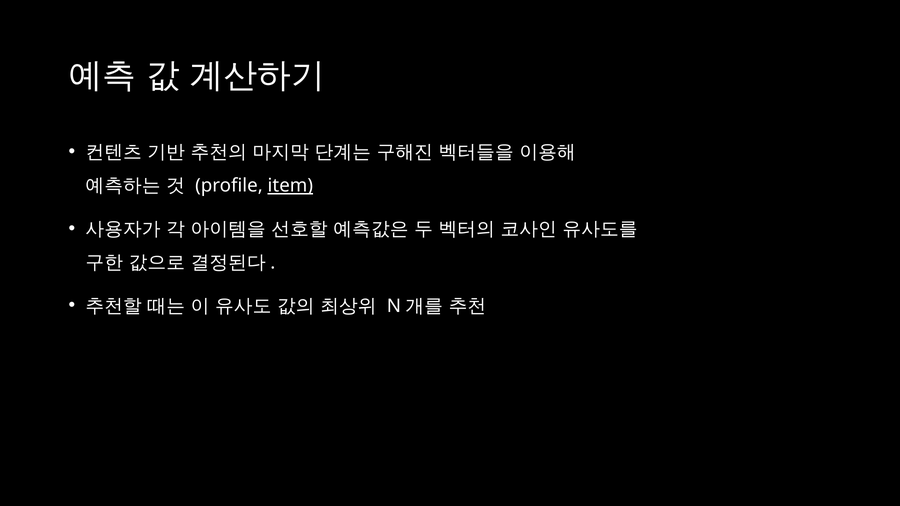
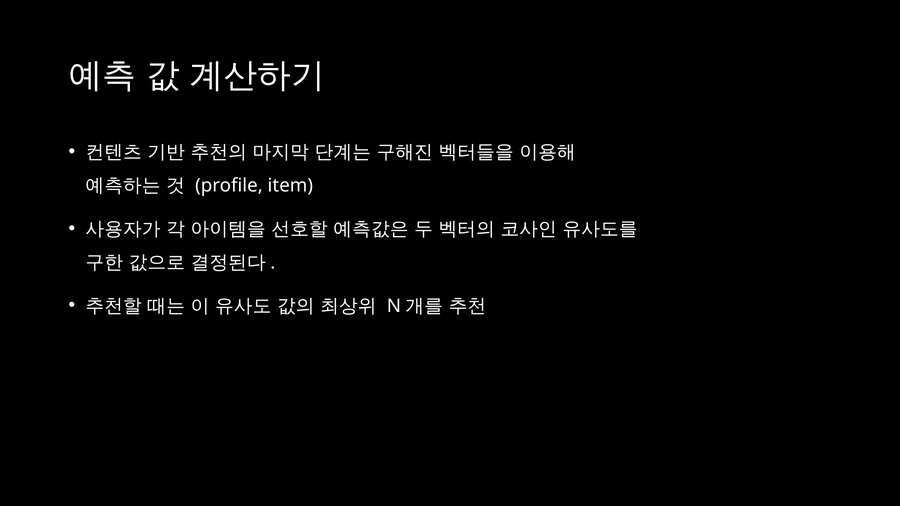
item underline: present -> none
